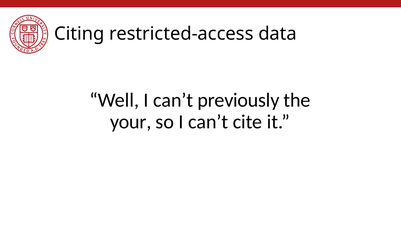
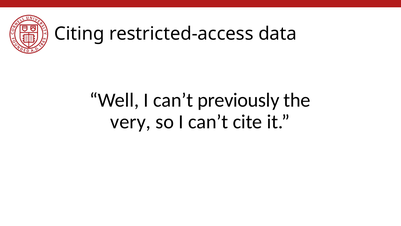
your: your -> very
